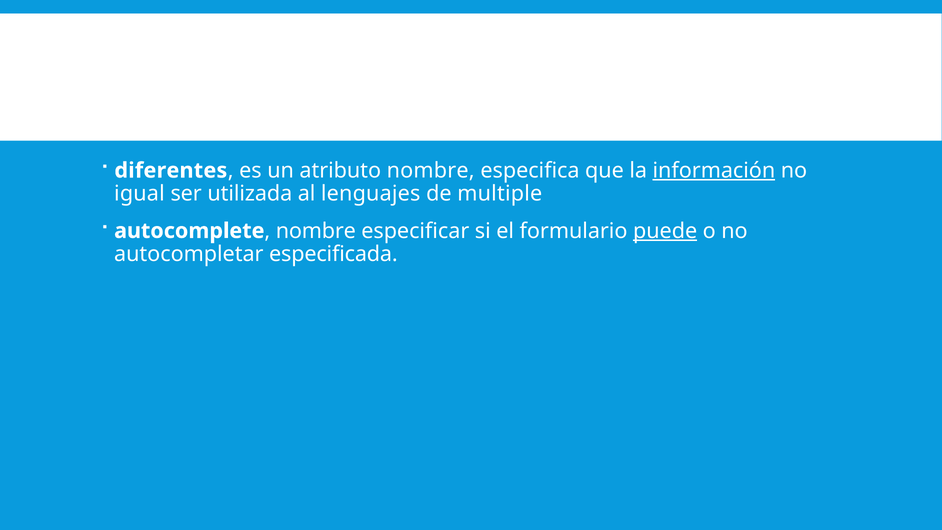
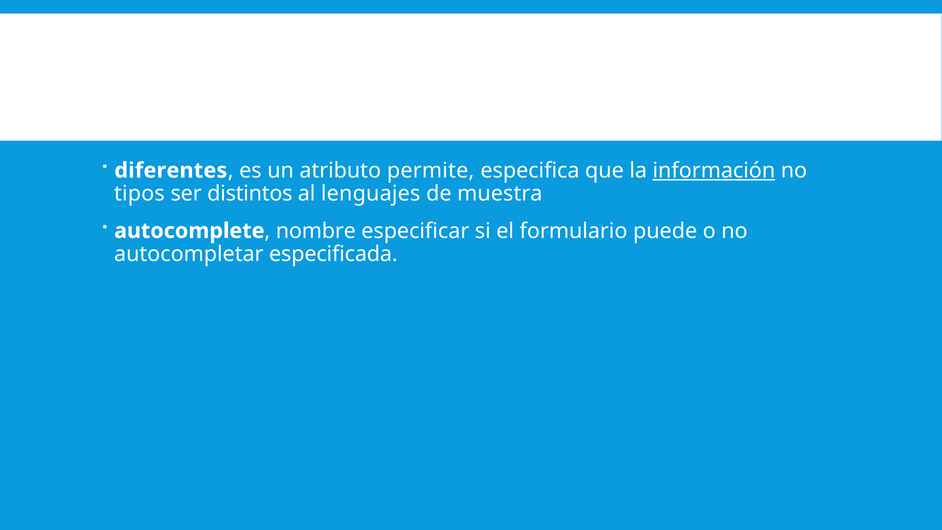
atributo nombre: nombre -> permite
igual: igual -> tipos
utilizada: utilizada -> distintos
multiple: multiple -> muestra
puede underline: present -> none
